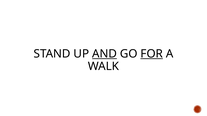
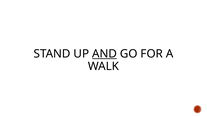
FOR underline: present -> none
